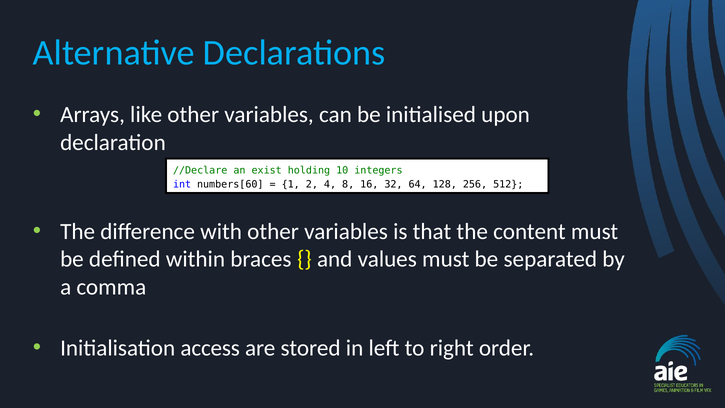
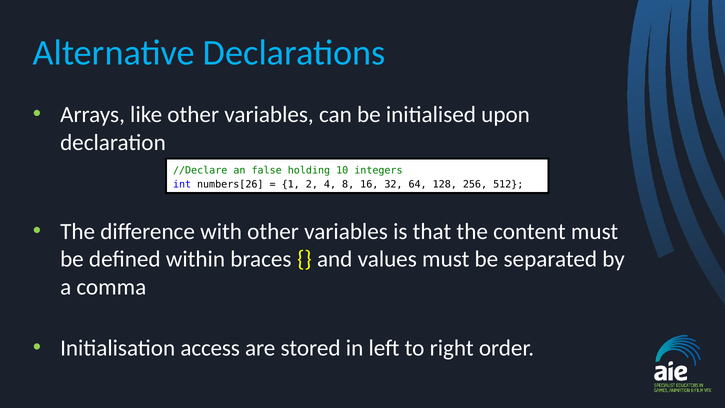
exist: exist -> false
numbers[60: numbers[60 -> numbers[26
